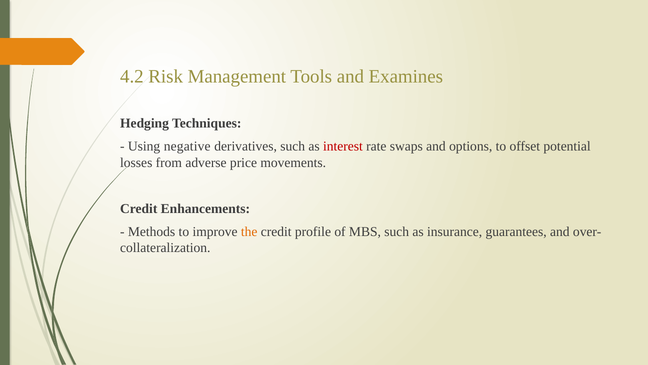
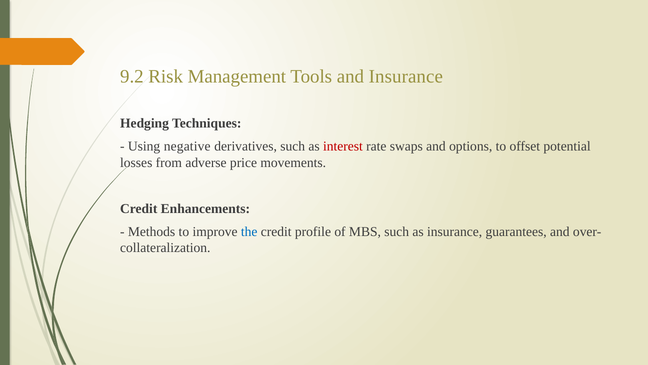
4.2: 4.2 -> 9.2
and Examines: Examines -> Insurance
the colour: orange -> blue
